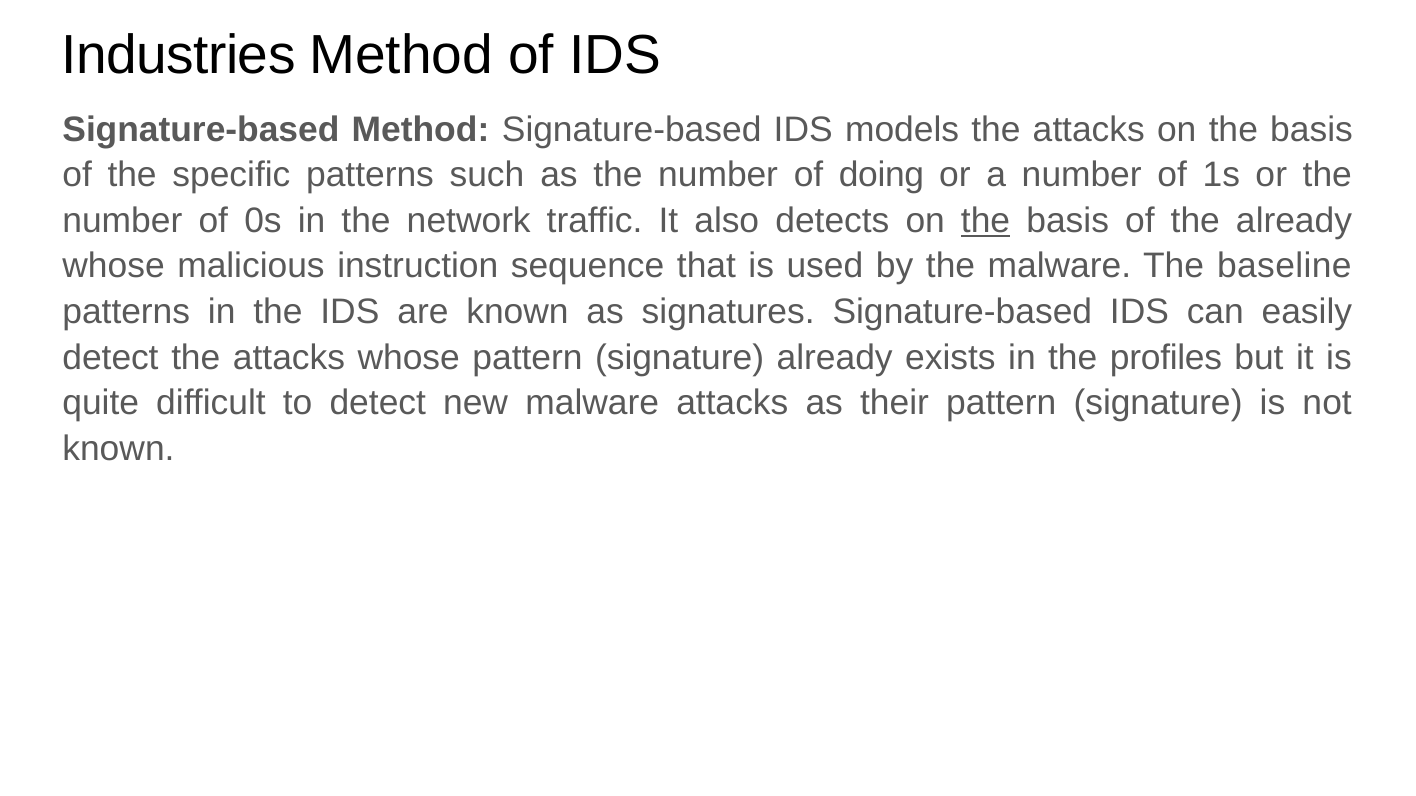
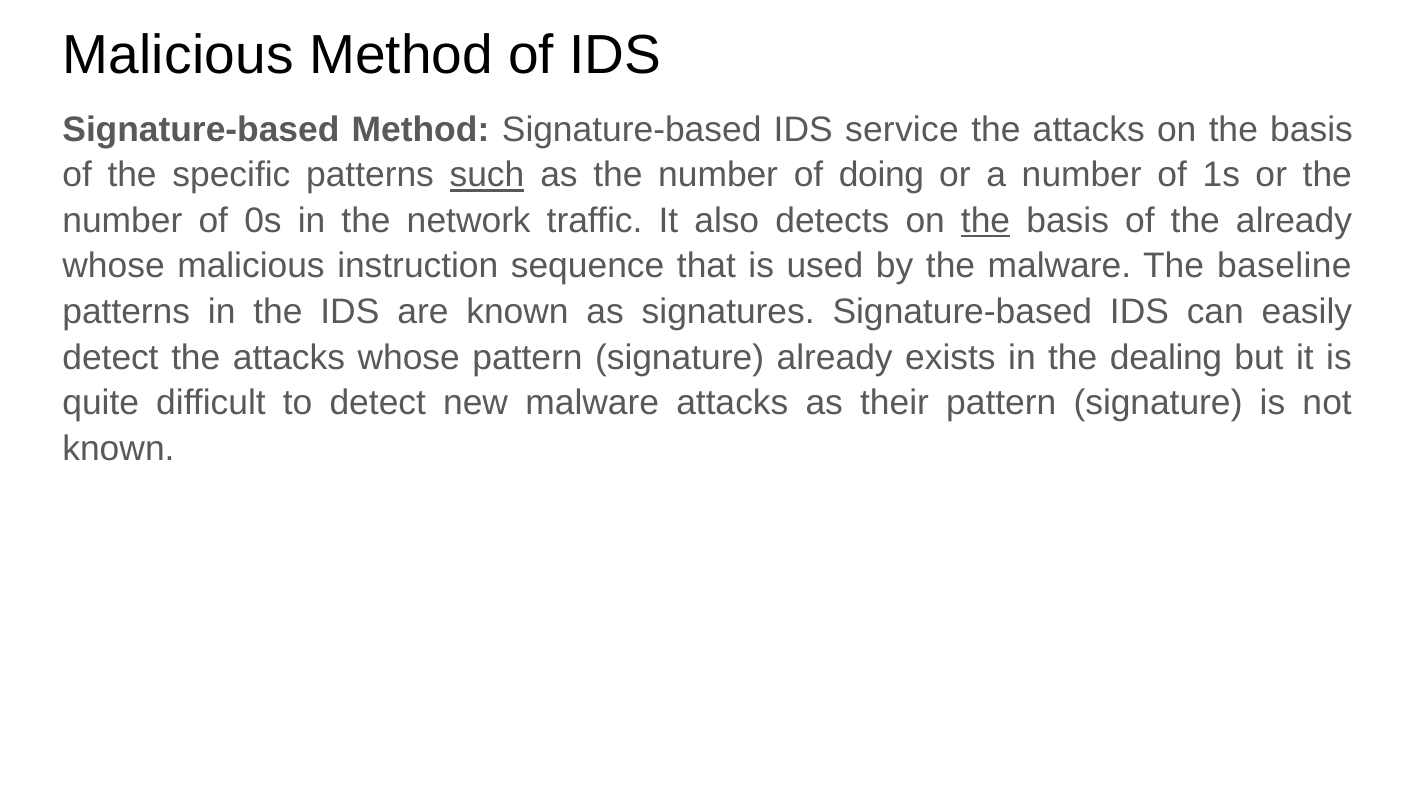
Industries at (179, 56): Industries -> Malicious
models: models -> service
such underline: none -> present
profiles: profiles -> dealing
